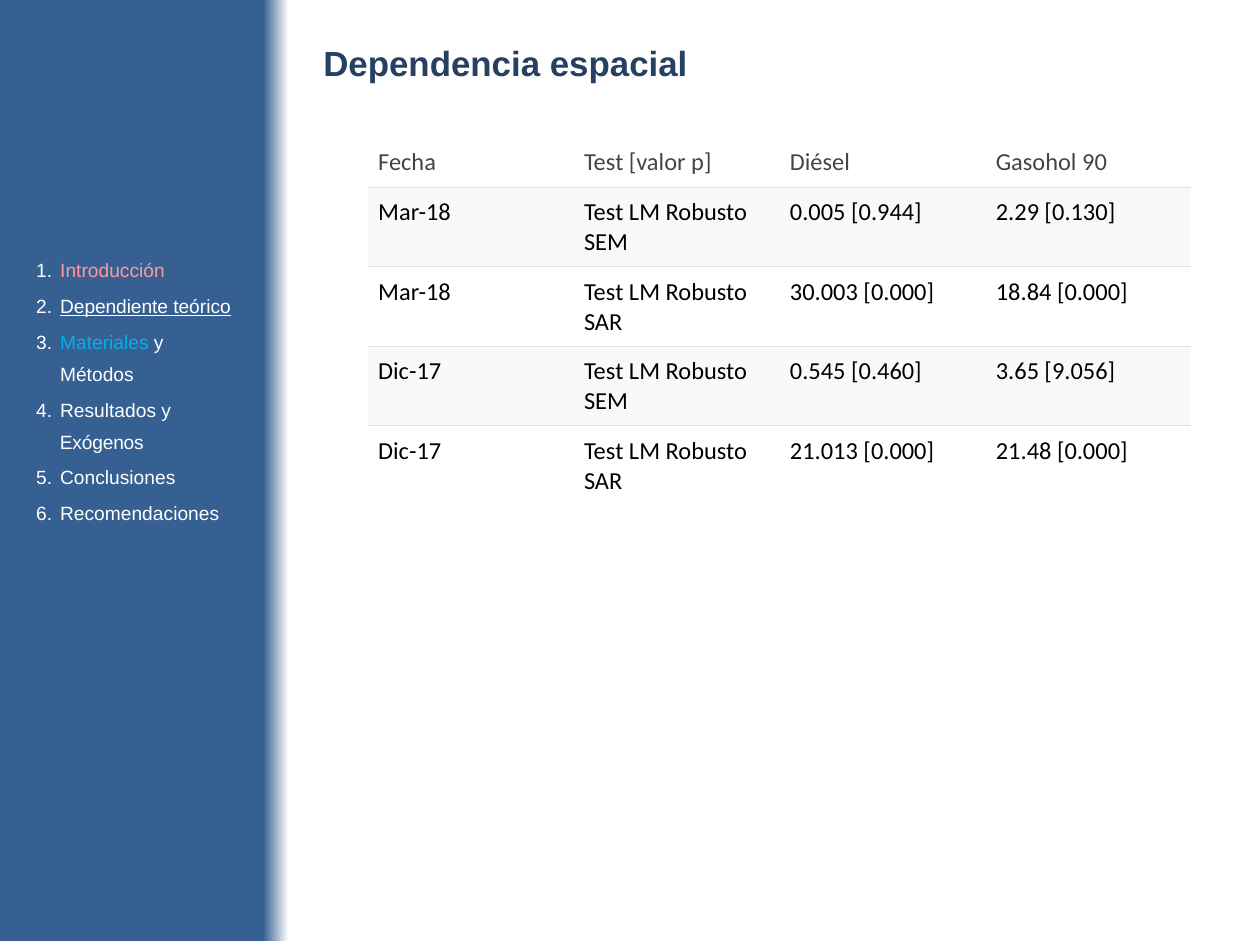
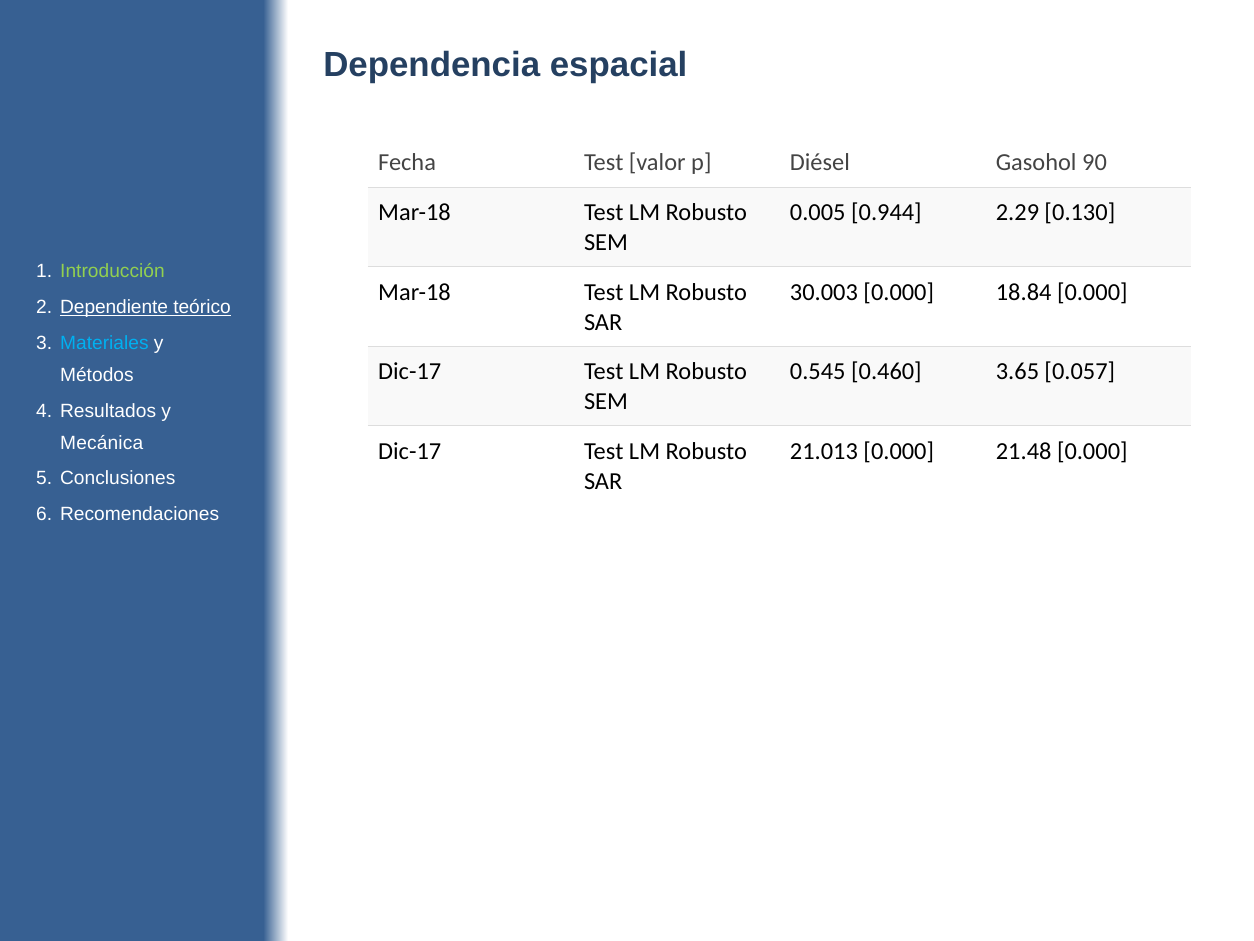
Introducción colour: pink -> light green
9.056: 9.056 -> 0.057
Exógenos: Exógenos -> Mecánica
